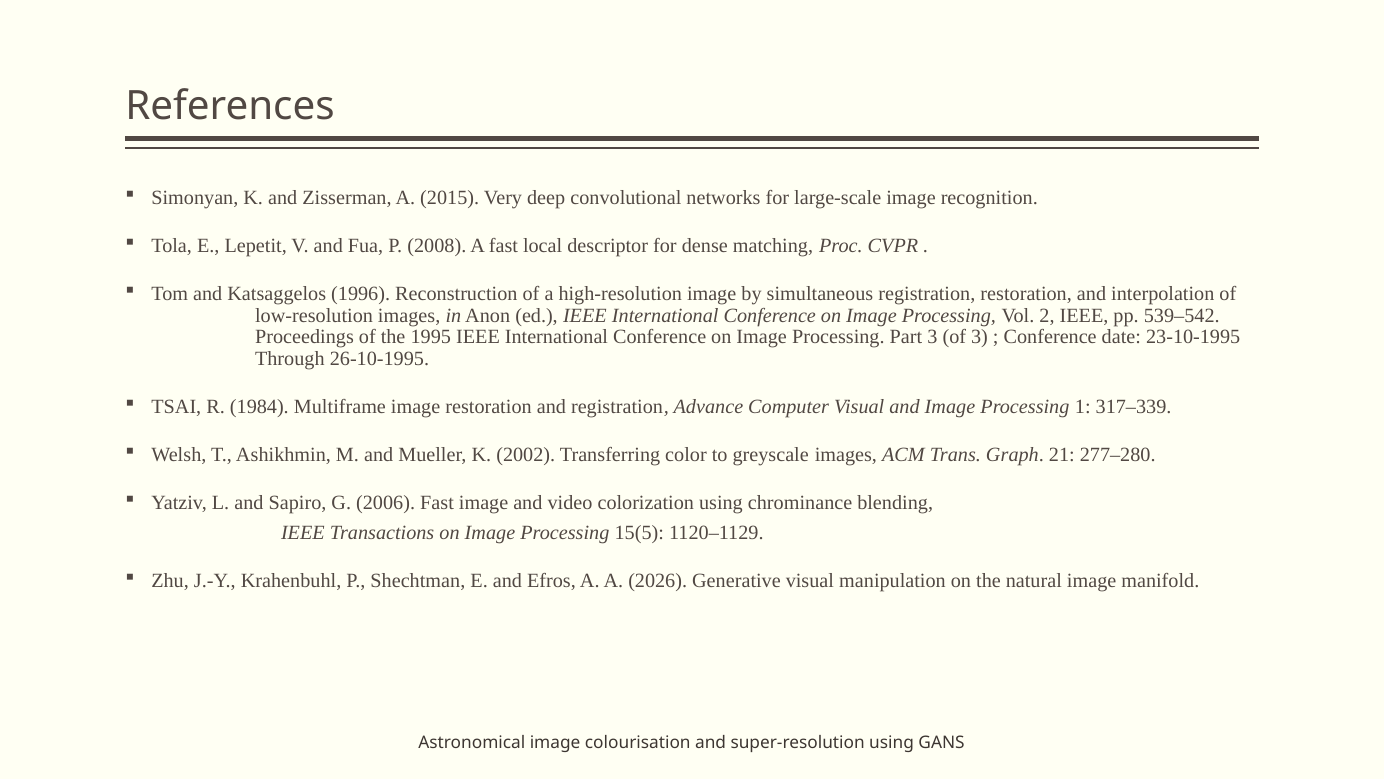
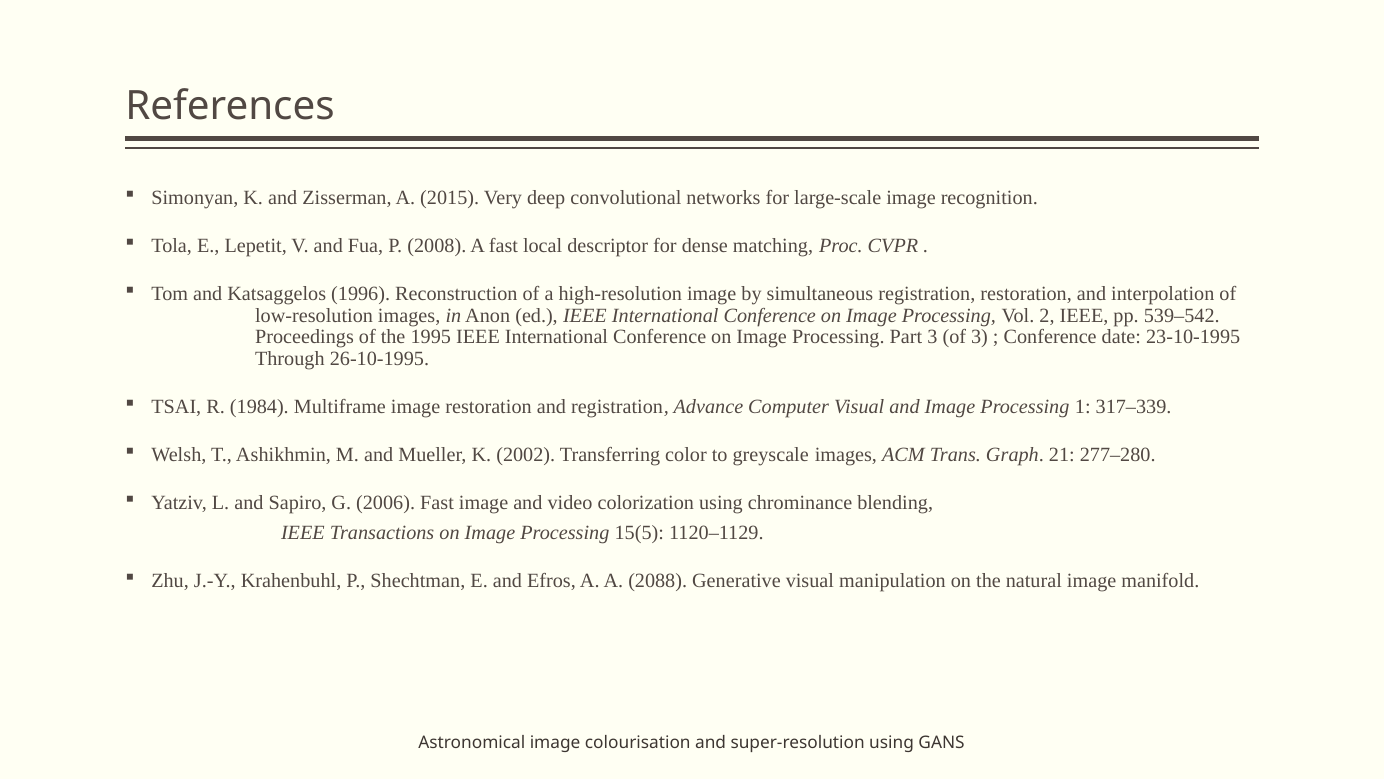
2026: 2026 -> 2088
